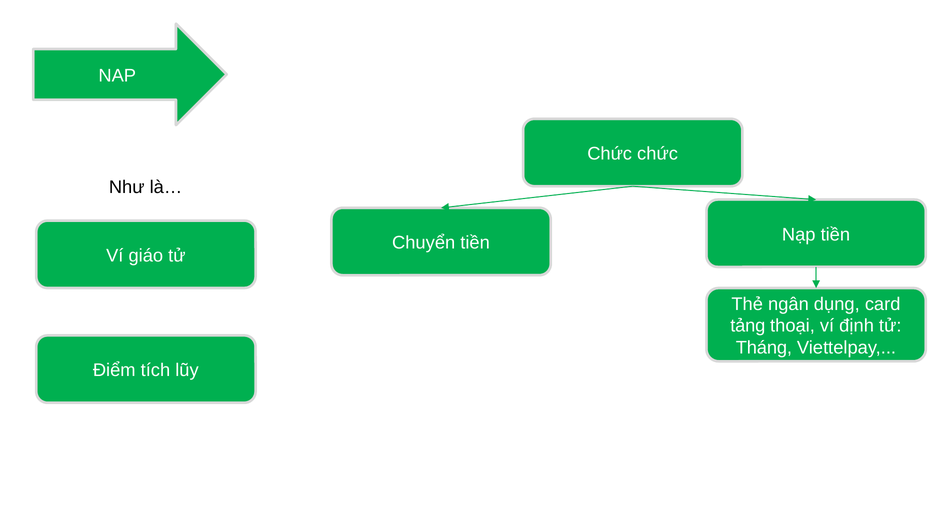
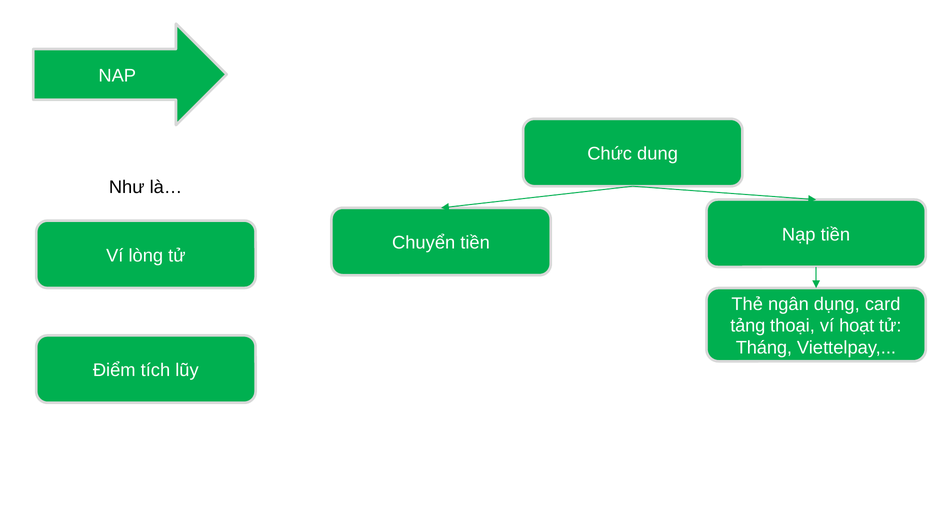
Chức chức: chức -> dung
giáo: giáo -> lòng
định: định -> hoạt
